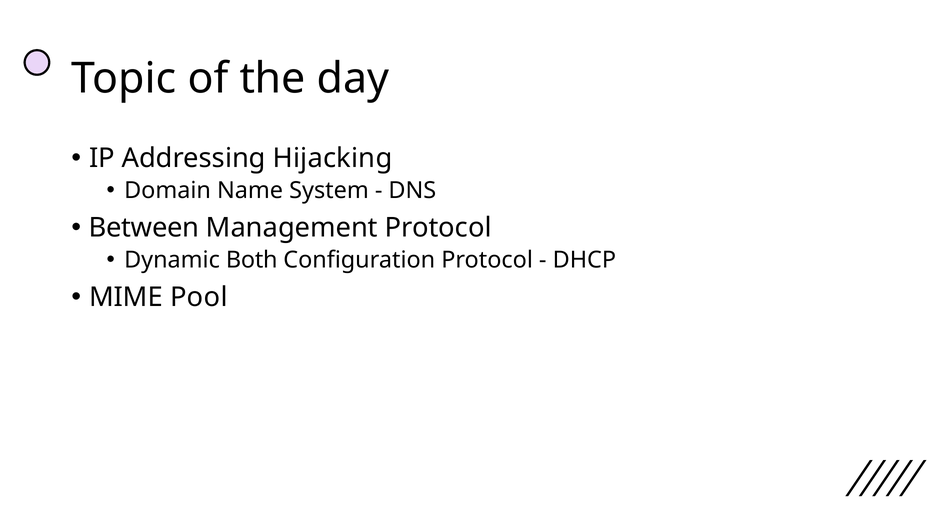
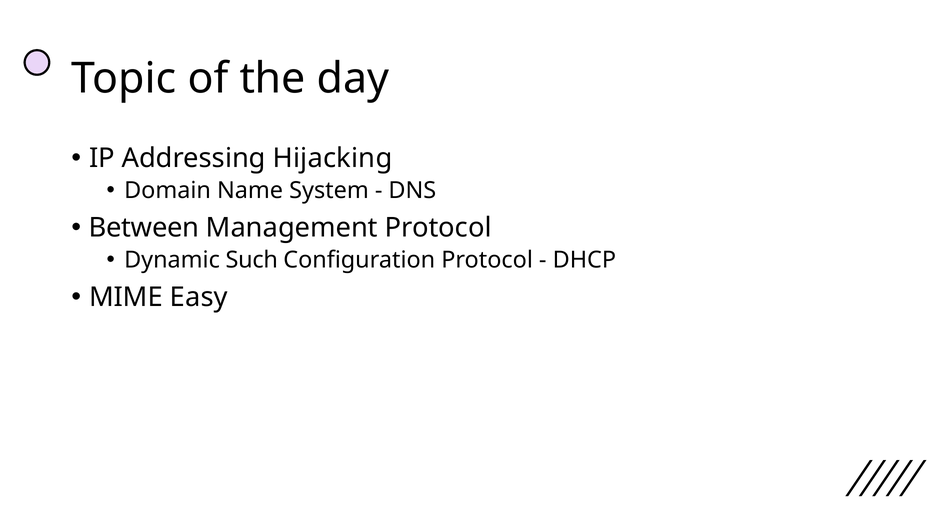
Both: Both -> Such
Pool: Pool -> Easy
